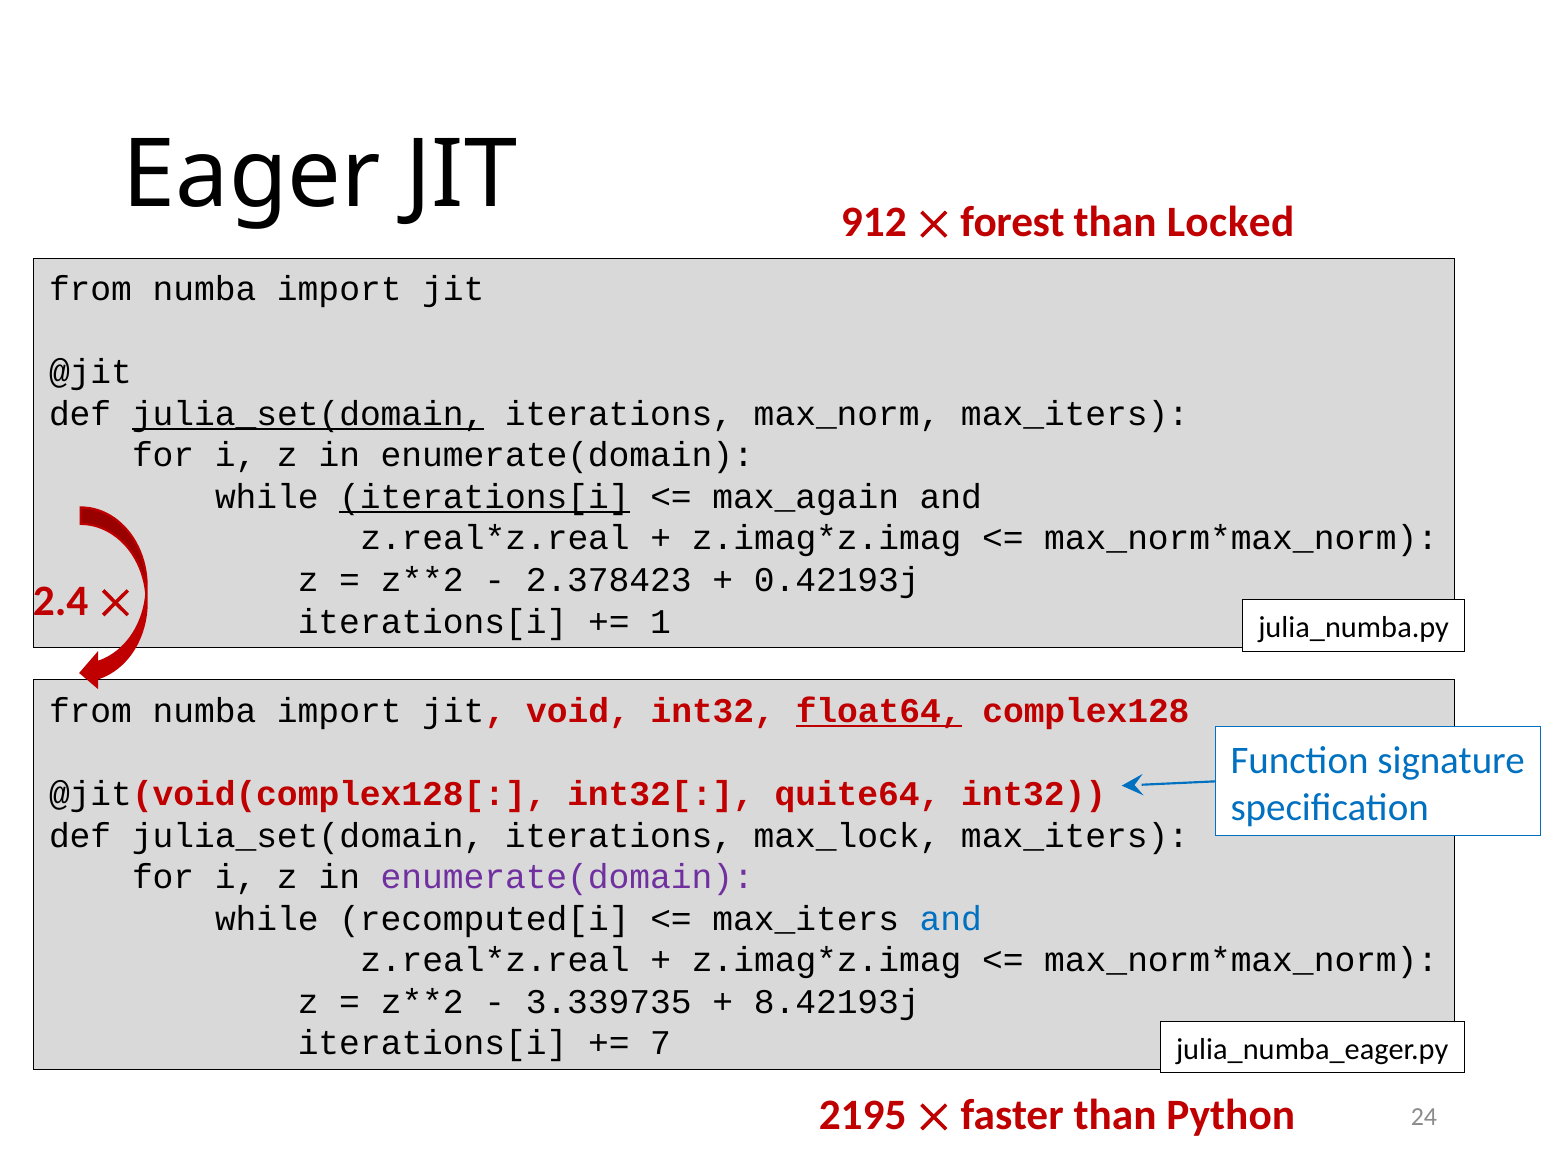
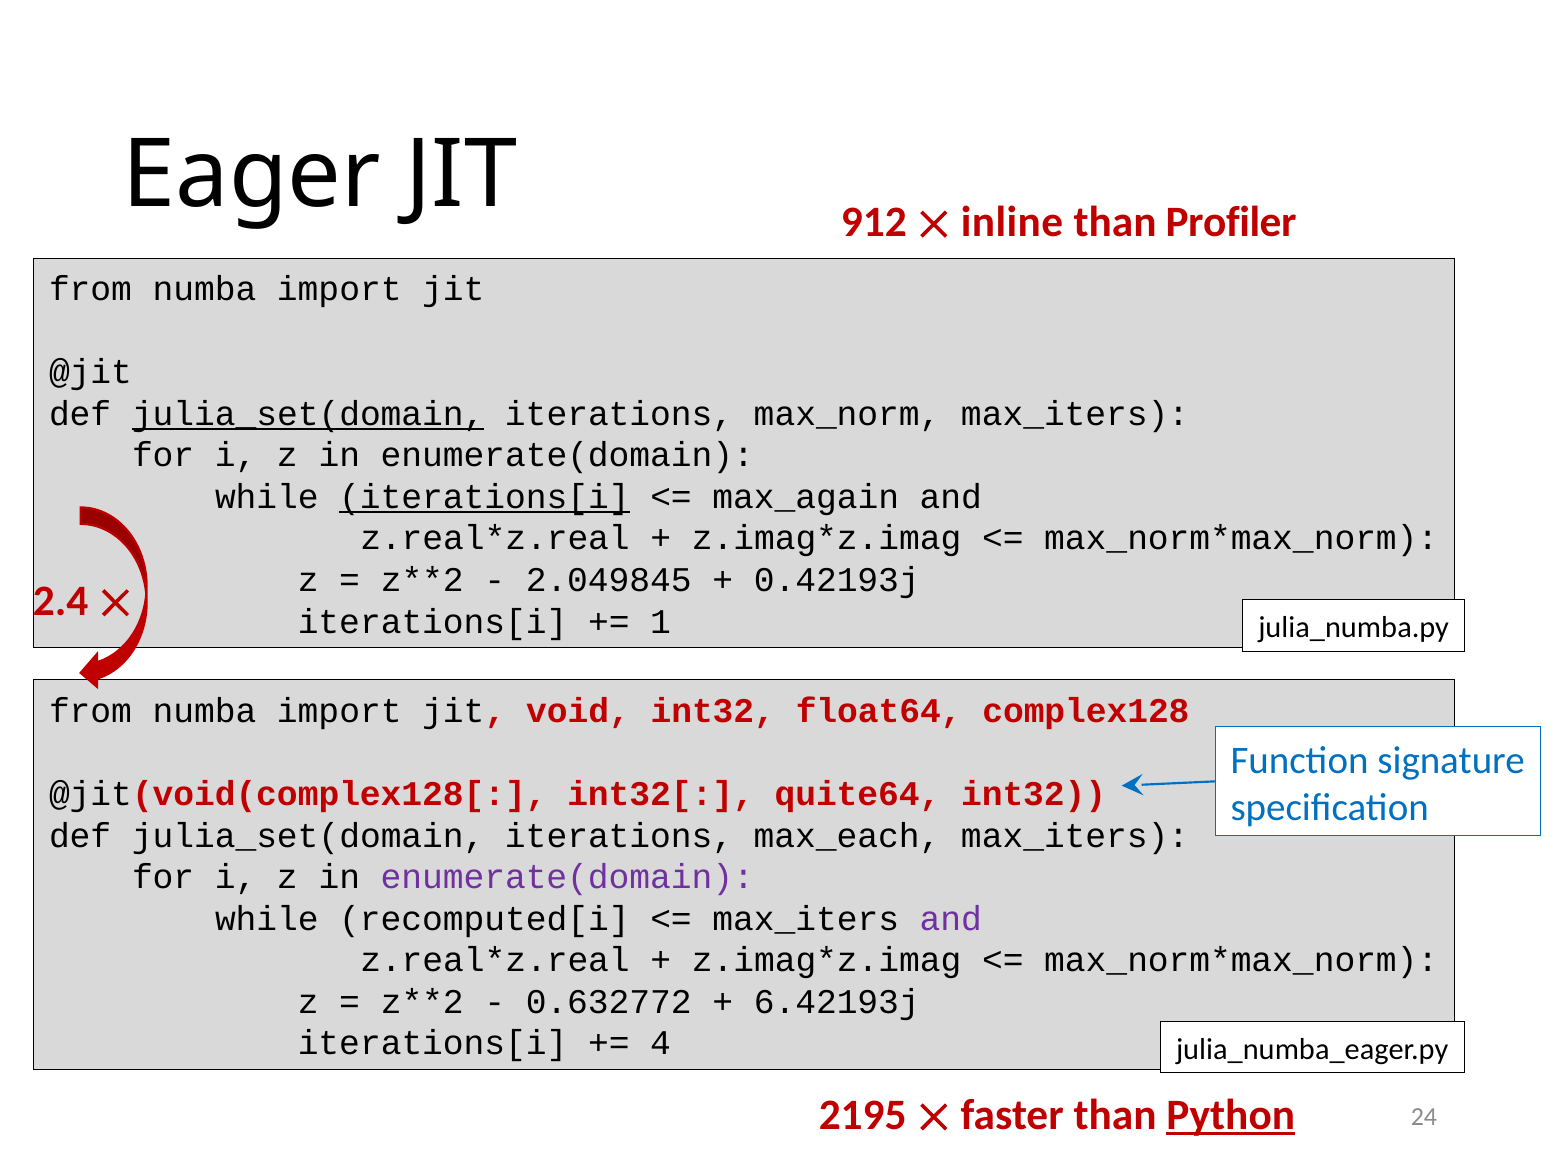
forest: forest -> inline
Locked: Locked -> Profiler
2.378423: 2.378423 -> 2.049845
float64 underline: present -> none
max_lock: max_lock -> max_each
and at (951, 919) colour: blue -> purple
3.339735: 3.339735 -> 0.632772
8.42193j: 8.42193j -> 6.42193j
7: 7 -> 4
Python underline: none -> present
